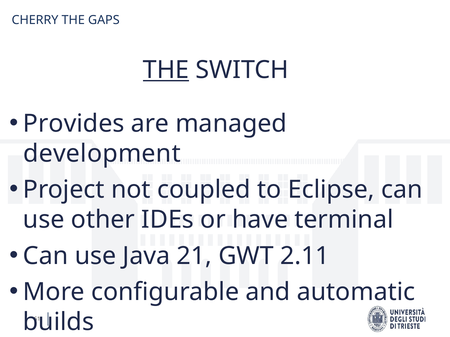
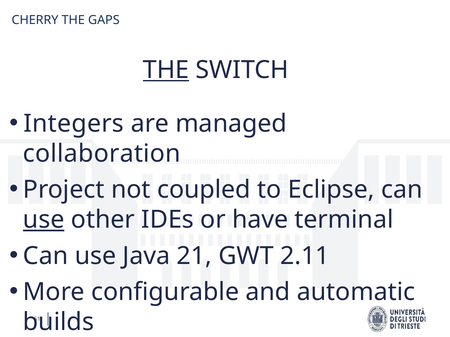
Provides: Provides -> Integers
development: development -> collaboration
use at (44, 220) underline: none -> present
